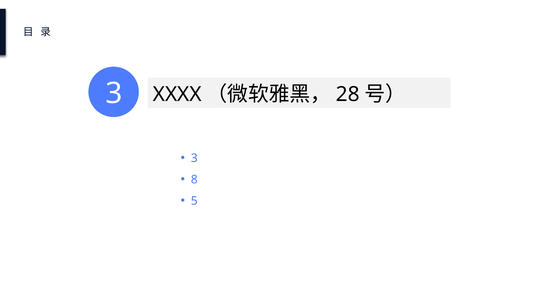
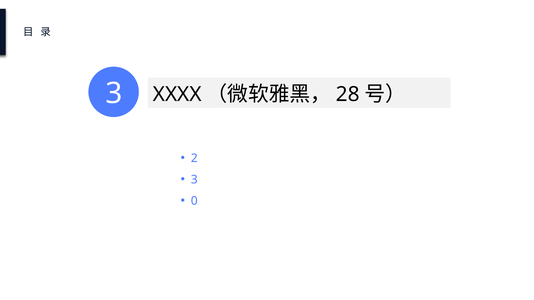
3 at (194, 158): 3 -> 2
8 at (194, 180): 8 -> 3
5: 5 -> 0
